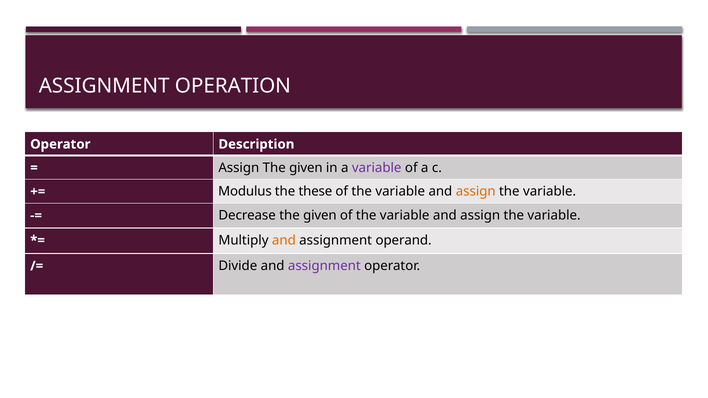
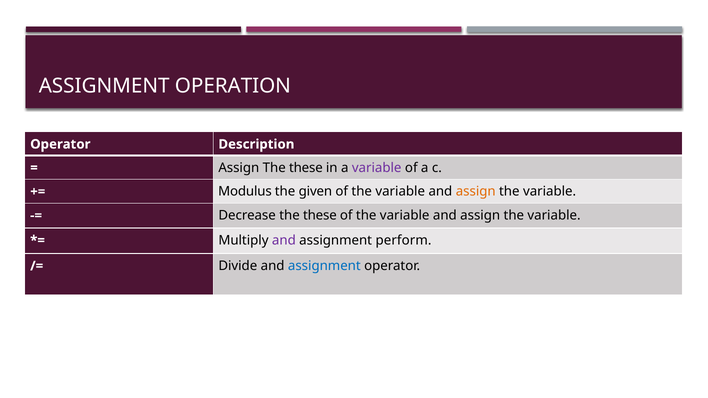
Assign The given: given -> these
these: these -> given
Decrease the given: given -> these
and at (284, 241) colour: orange -> purple
operand: operand -> perform
assignment at (324, 266) colour: purple -> blue
